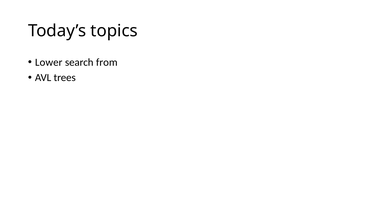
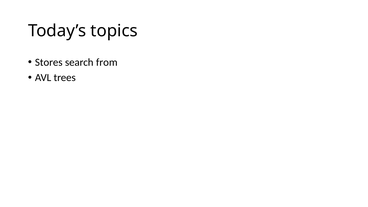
Lower: Lower -> Stores
